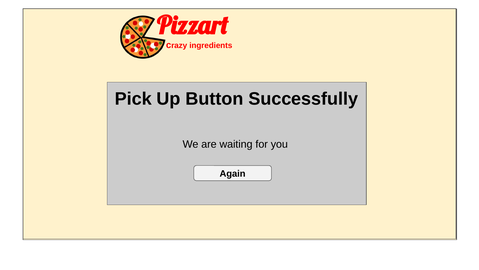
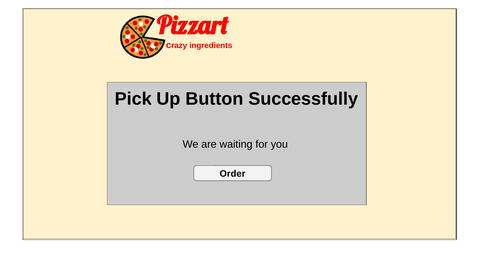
Again: Again -> Order
